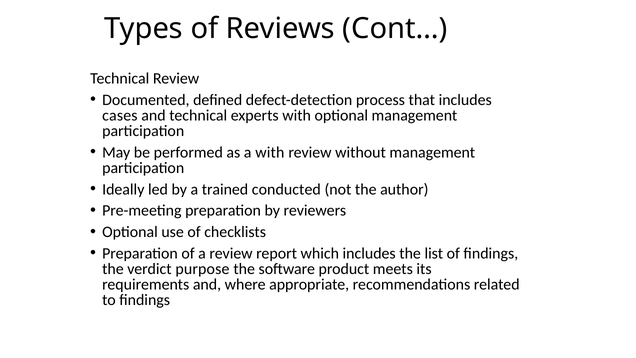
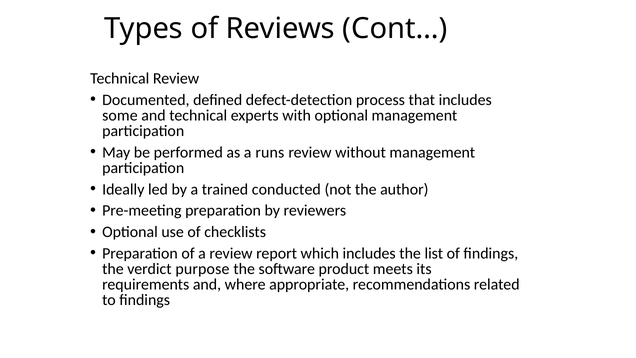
cases: cases -> some
a with: with -> runs
